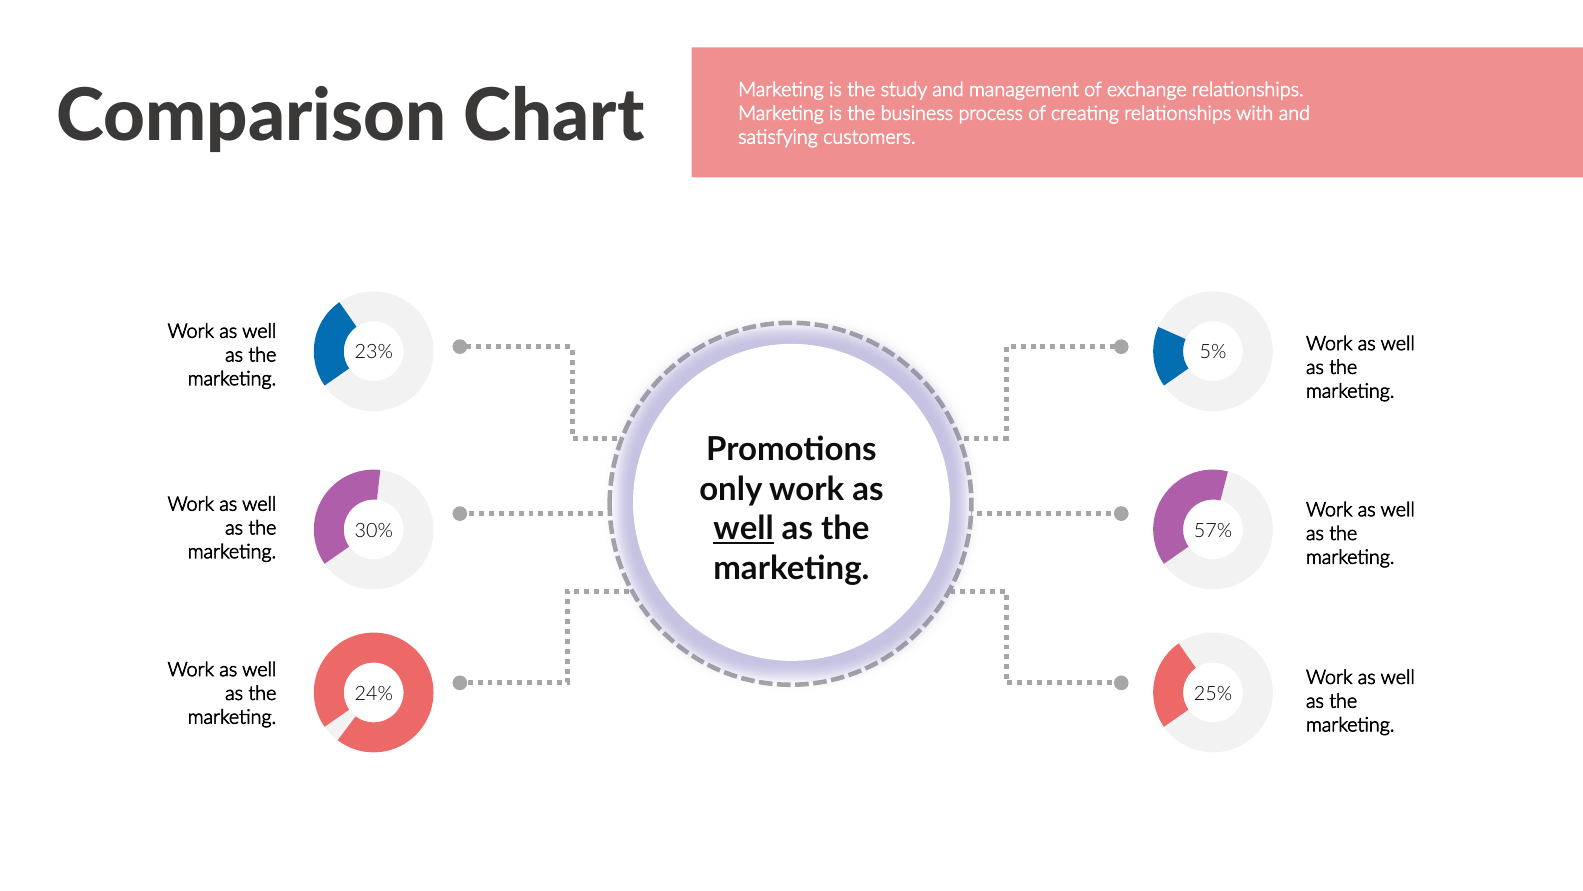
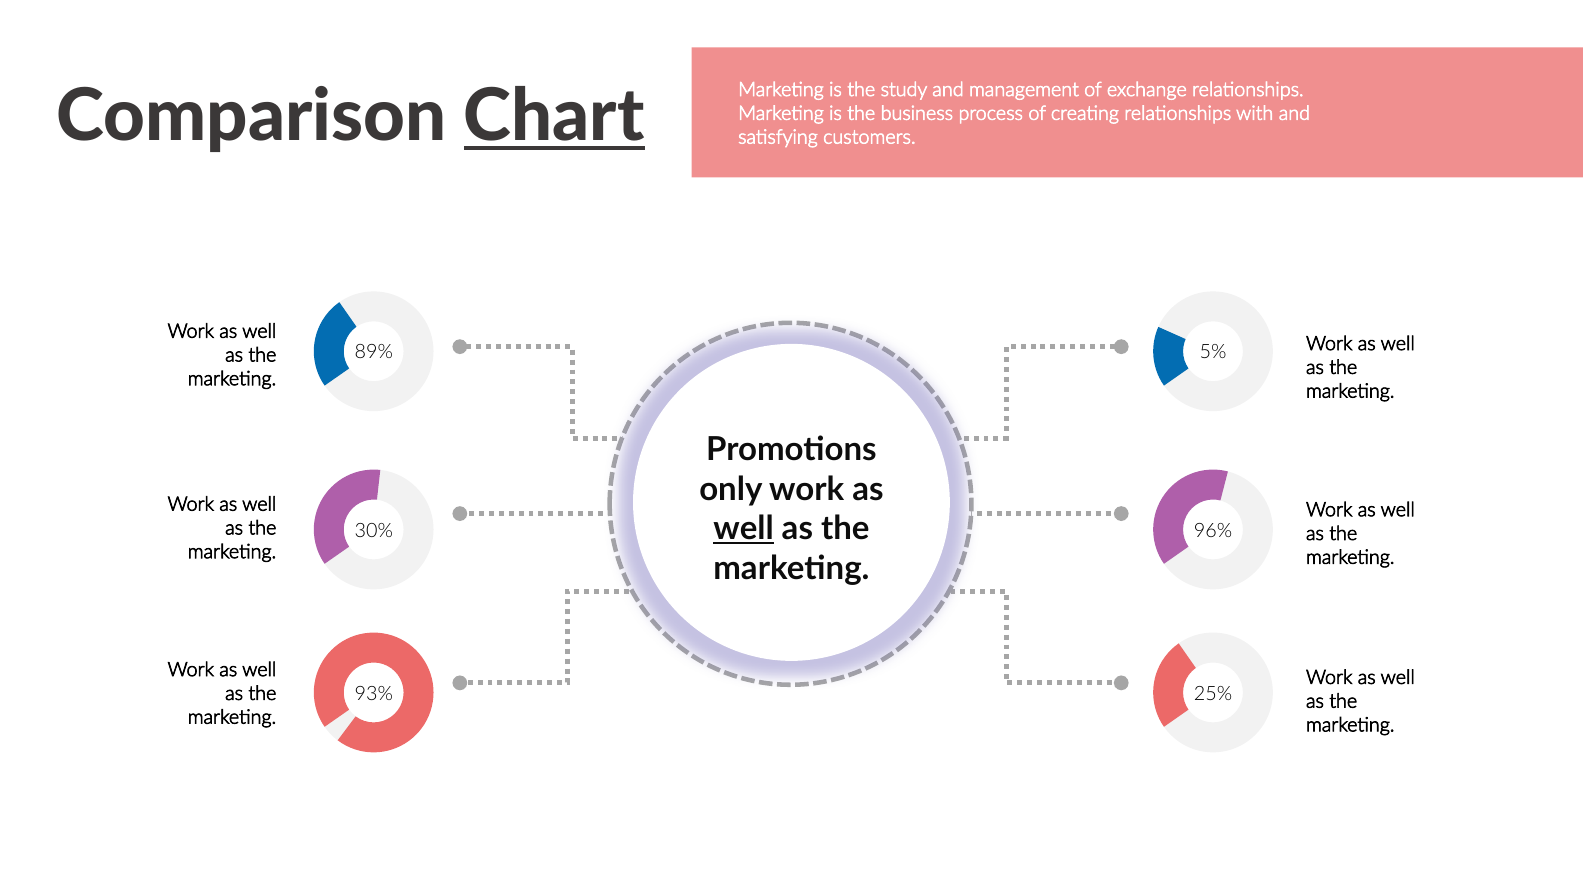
Chart underline: none -> present
23%: 23% -> 89%
57%: 57% -> 96%
24%: 24% -> 93%
